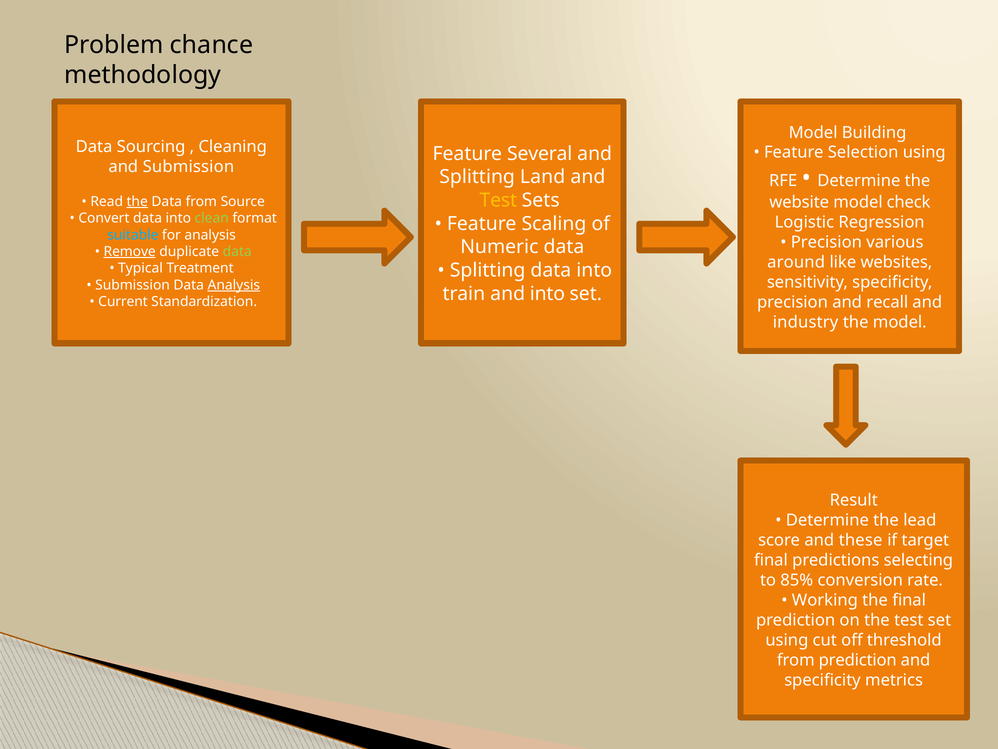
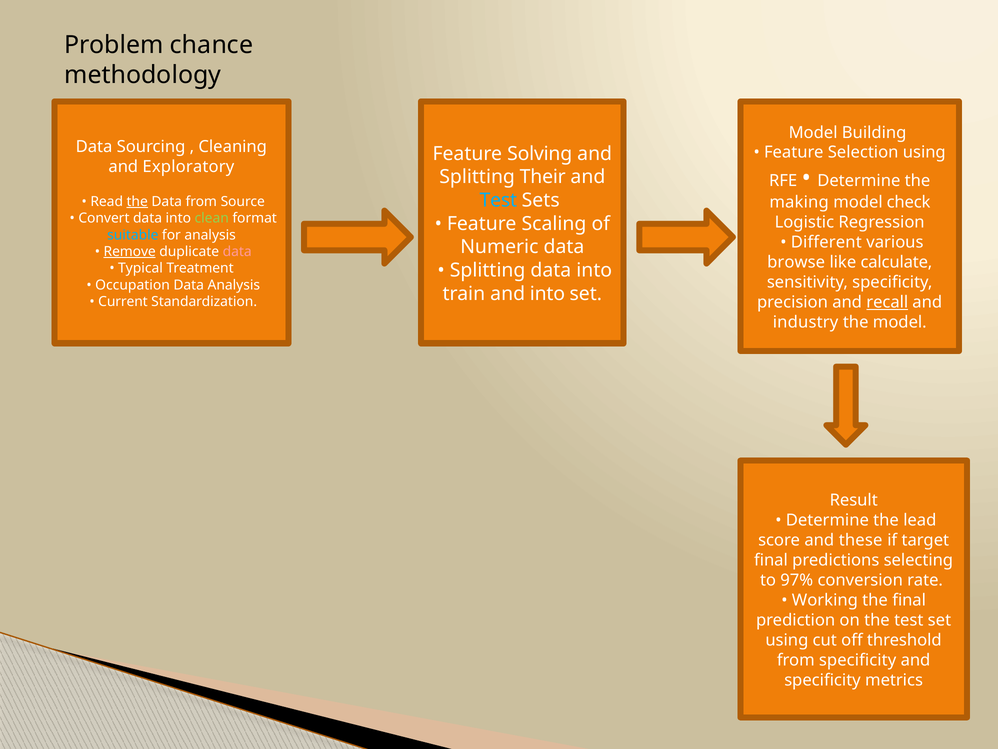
Several: Several -> Solving
and Submission: Submission -> Exploratory
Land: Land -> Their
Test at (498, 200) colour: yellow -> light blue
website: website -> making
Precision at (826, 242): Precision -> Different
data at (237, 251) colour: light green -> pink
around: around -> browse
websites: websites -> calculate
Submission at (133, 285): Submission -> Occupation
Analysis at (234, 285) underline: present -> none
recall underline: none -> present
85%: 85% -> 97%
from prediction: prediction -> specificity
